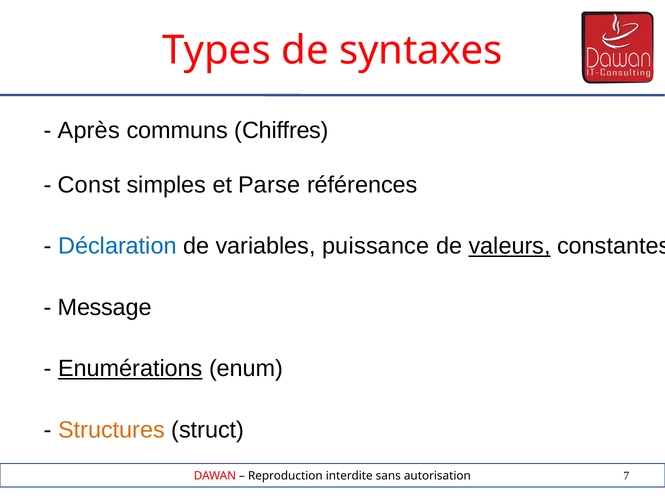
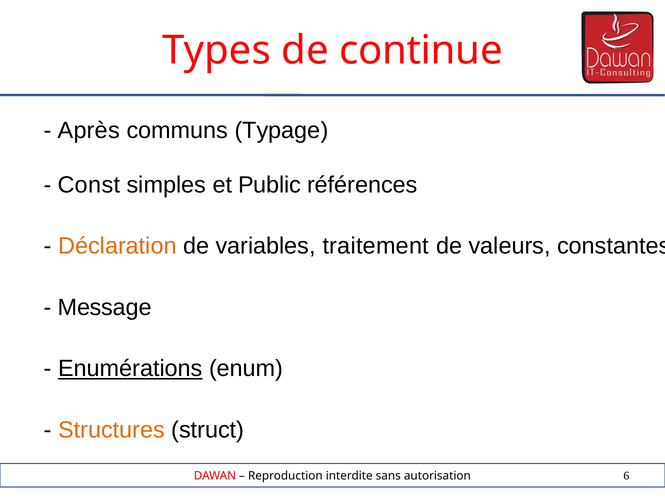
syntaxes: syntaxes -> continue
Chiffres: Chiffres -> Typage
Parse: Parse -> Public
Déclaration colour: blue -> orange
puissance: puissance -> traitement
valeurs underline: present -> none
7: 7 -> 6
